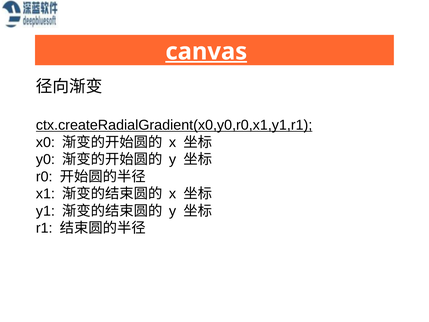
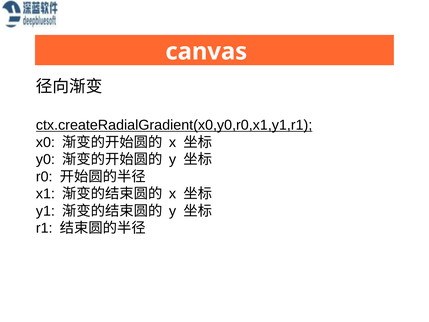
canvas underline: present -> none
